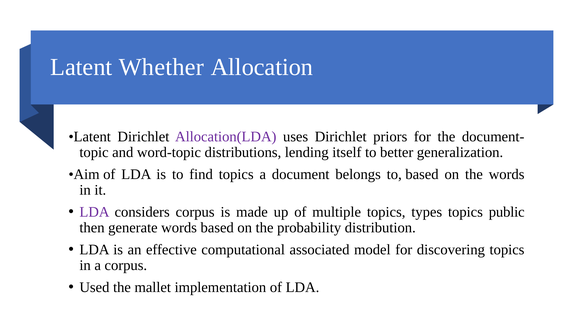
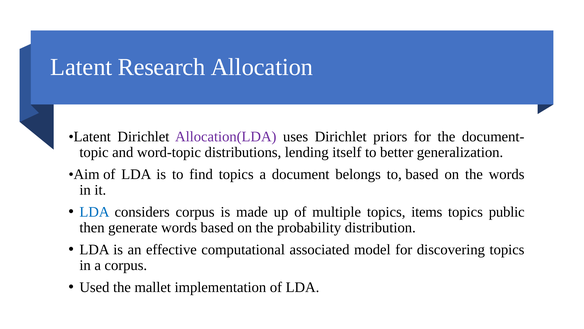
Whether: Whether -> Research
LDA at (94, 212) colour: purple -> blue
types: types -> items
